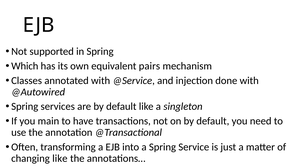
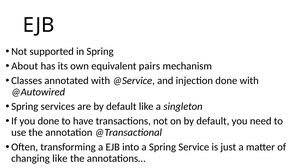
Which: Which -> About
you main: main -> done
